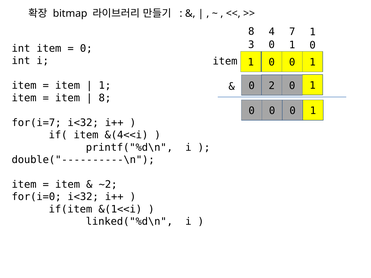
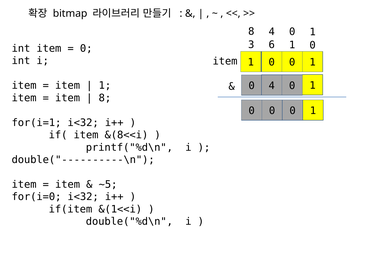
8 4 7: 7 -> 0
3 0: 0 -> 6
0 2: 2 -> 4
for(i=7: for(i=7 -> for(i=1
&(4<<i: &(4<<i -> &(8<<i
~2: ~2 -> ~5
linked("%d\n: linked("%d\n -> double("%d\n
